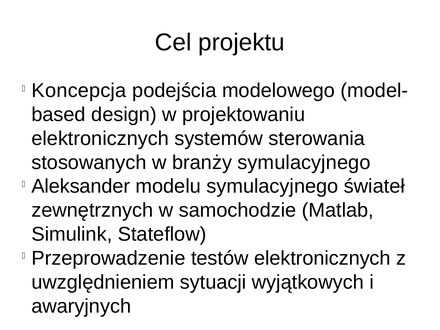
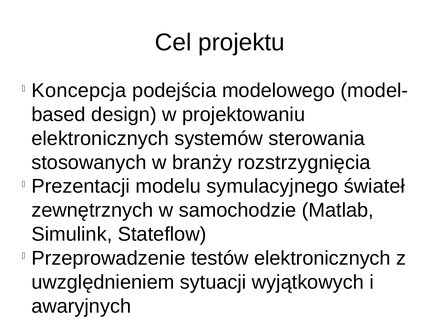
branży symulacyjnego: symulacyjnego -> rozstrzygnięcia
Aleksander: Aleksander -> Prezentacji
